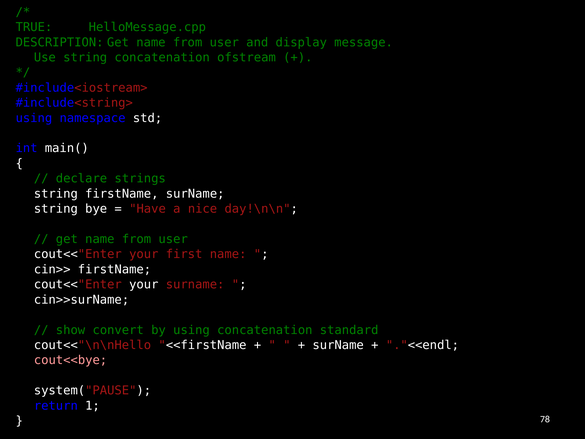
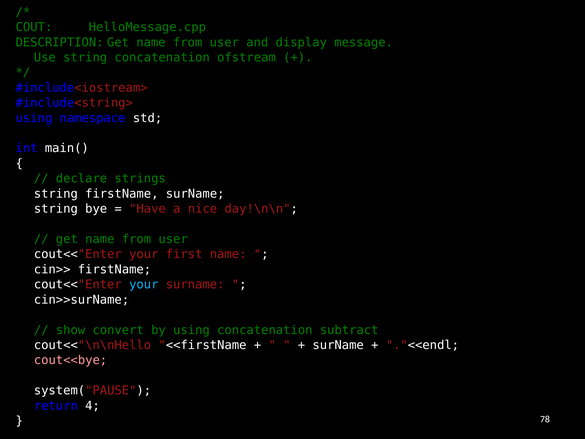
TRUE: TRUE -> COUT
your at (144, 284) colour: white -> light blue
standard: standard -> subtract
1: 1 -> 4
